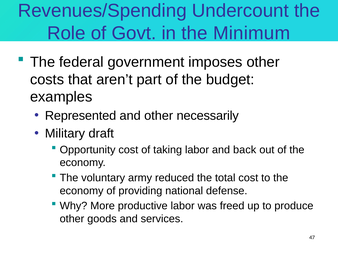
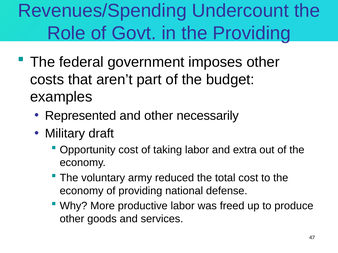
the Minimum: Minimum -> Providing
back: back -> extra
